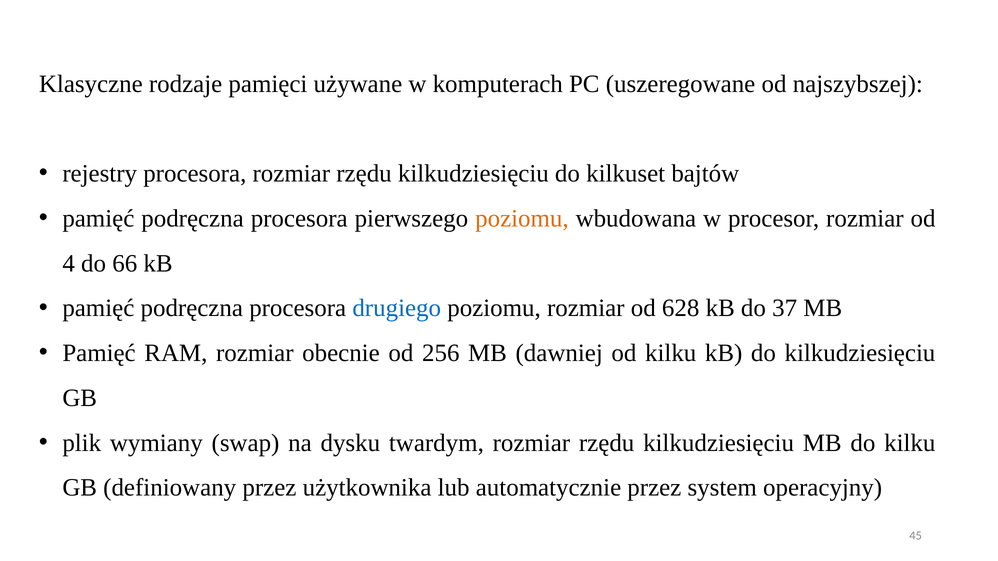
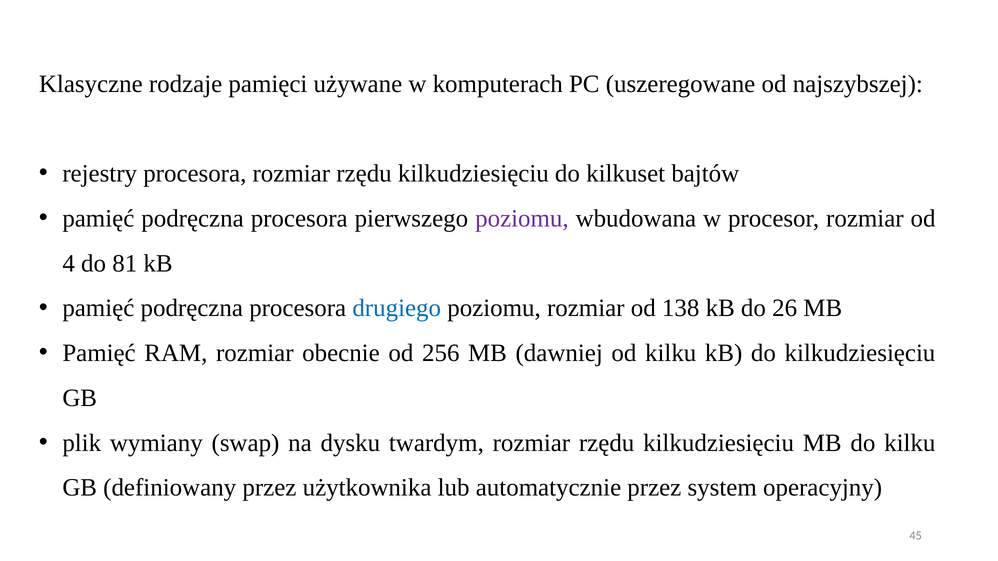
poziomu at (522, 219) colour: orange -> purple
66: 66 -> 81
628: 628 -> 138
37: 37 -> 26
